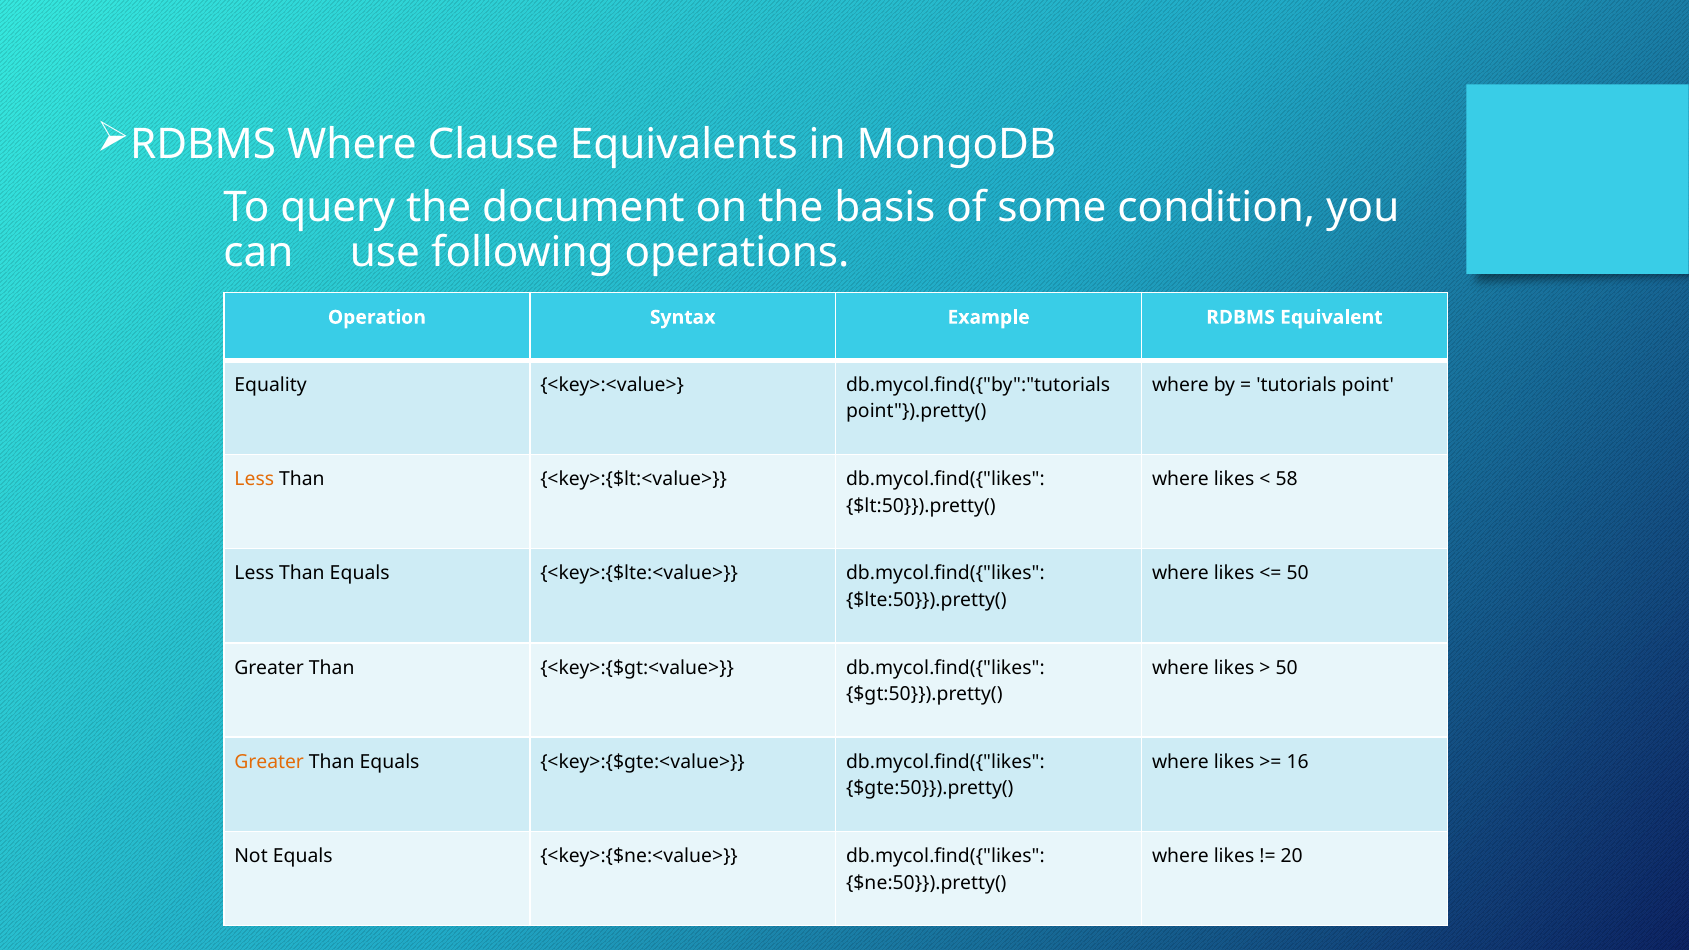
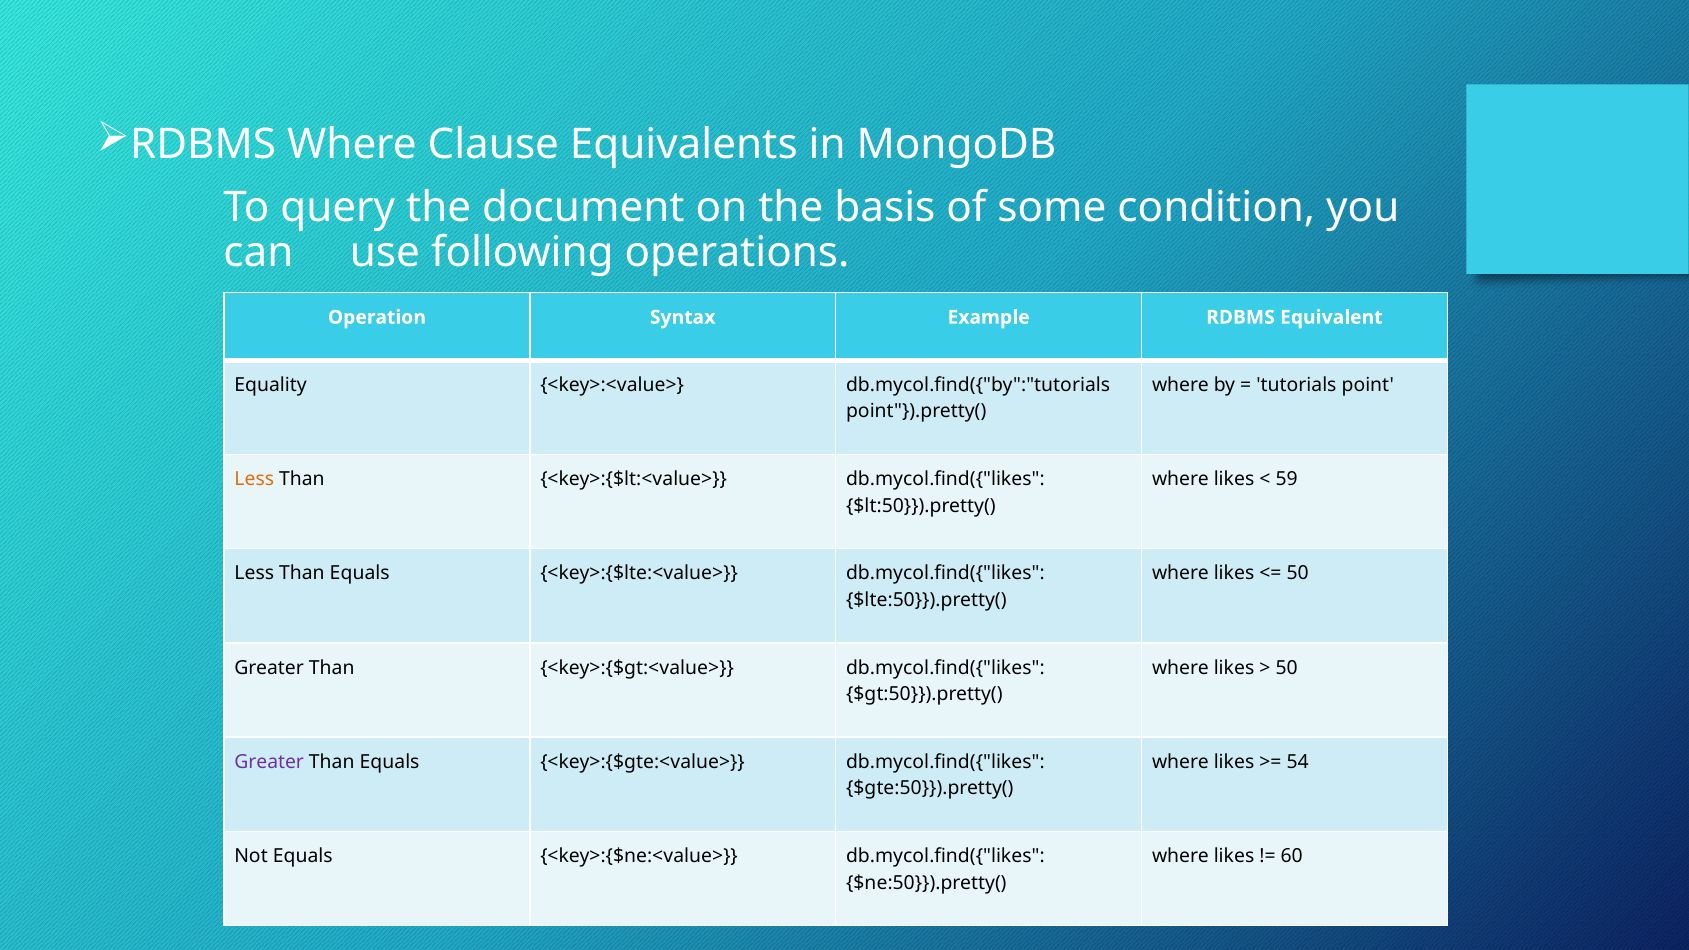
58: 58 -> 59
Greater at (269, 762) colour: orange -> purple
16: 16 -> 54
20: 20 -> 60
